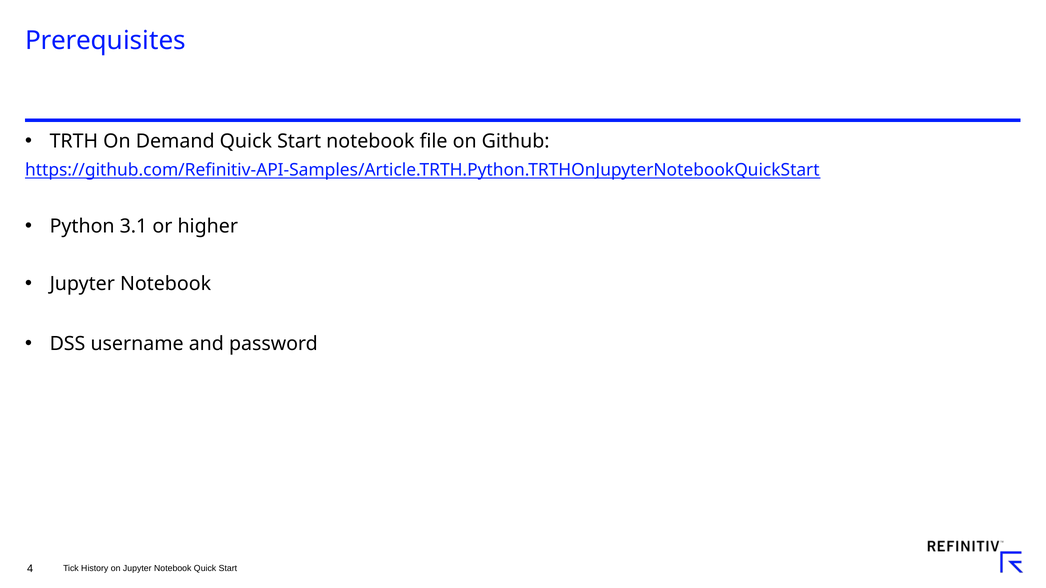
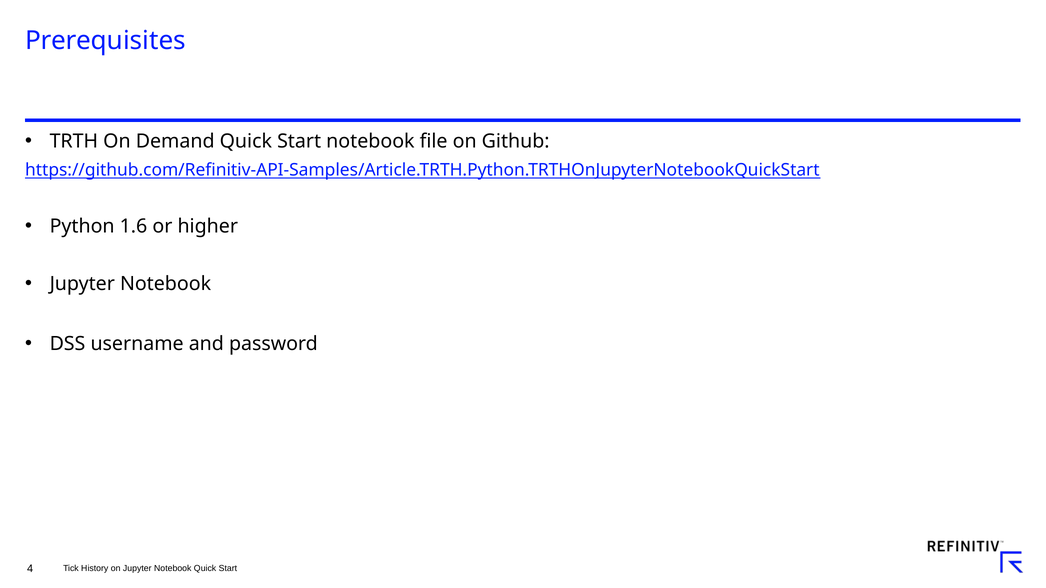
3.1: 3.1 -> 1.6
